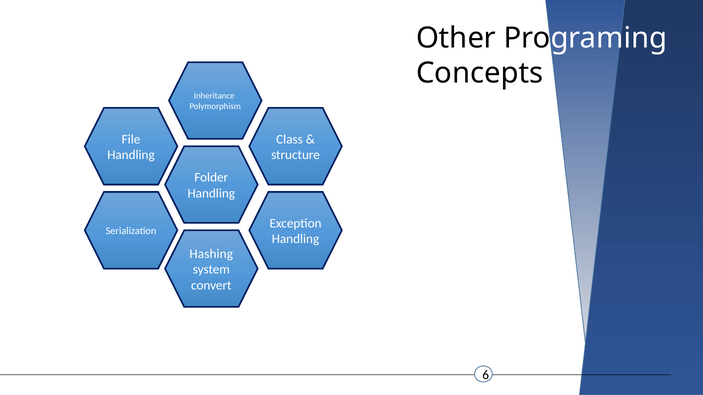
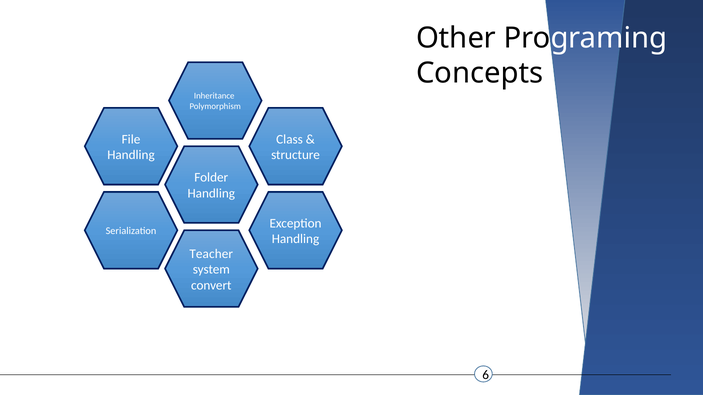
Hashing: Hashing -> Teacher
